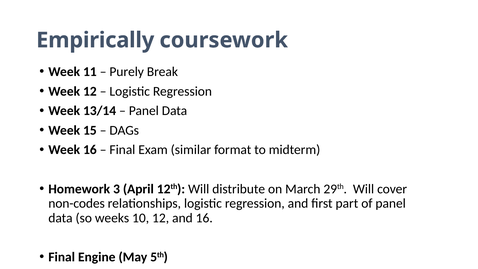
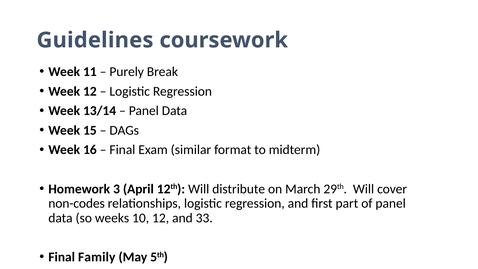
Empirically: Empirically -> Guidelines
and 16: 16 -> 33
Engine: Engine -> Family
